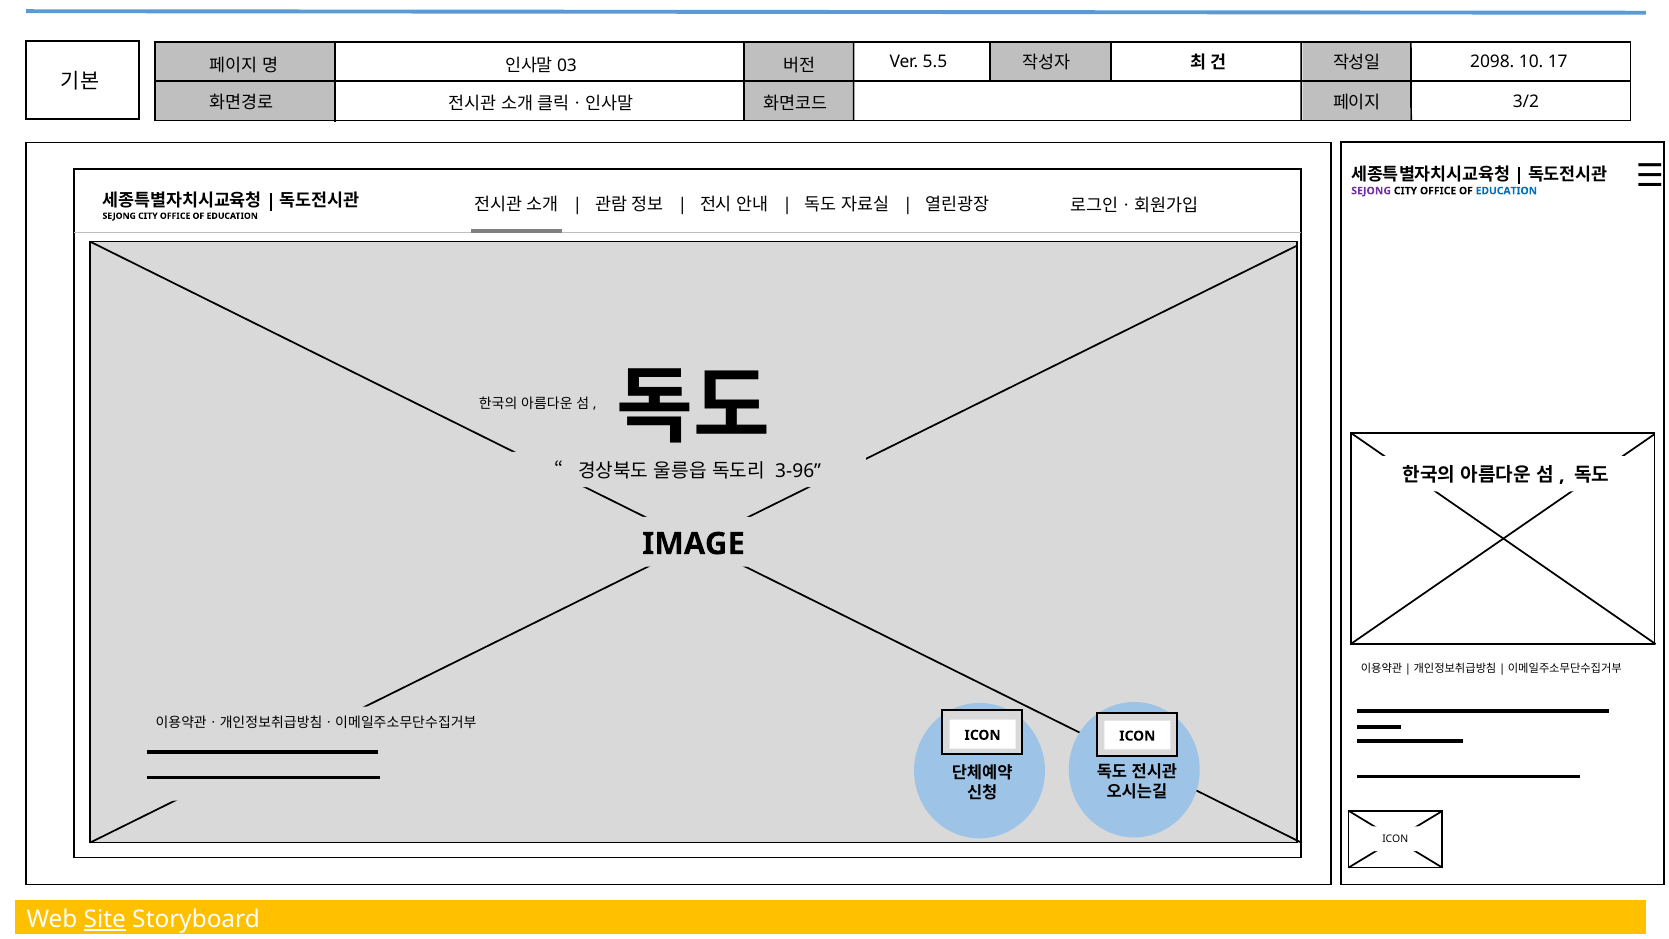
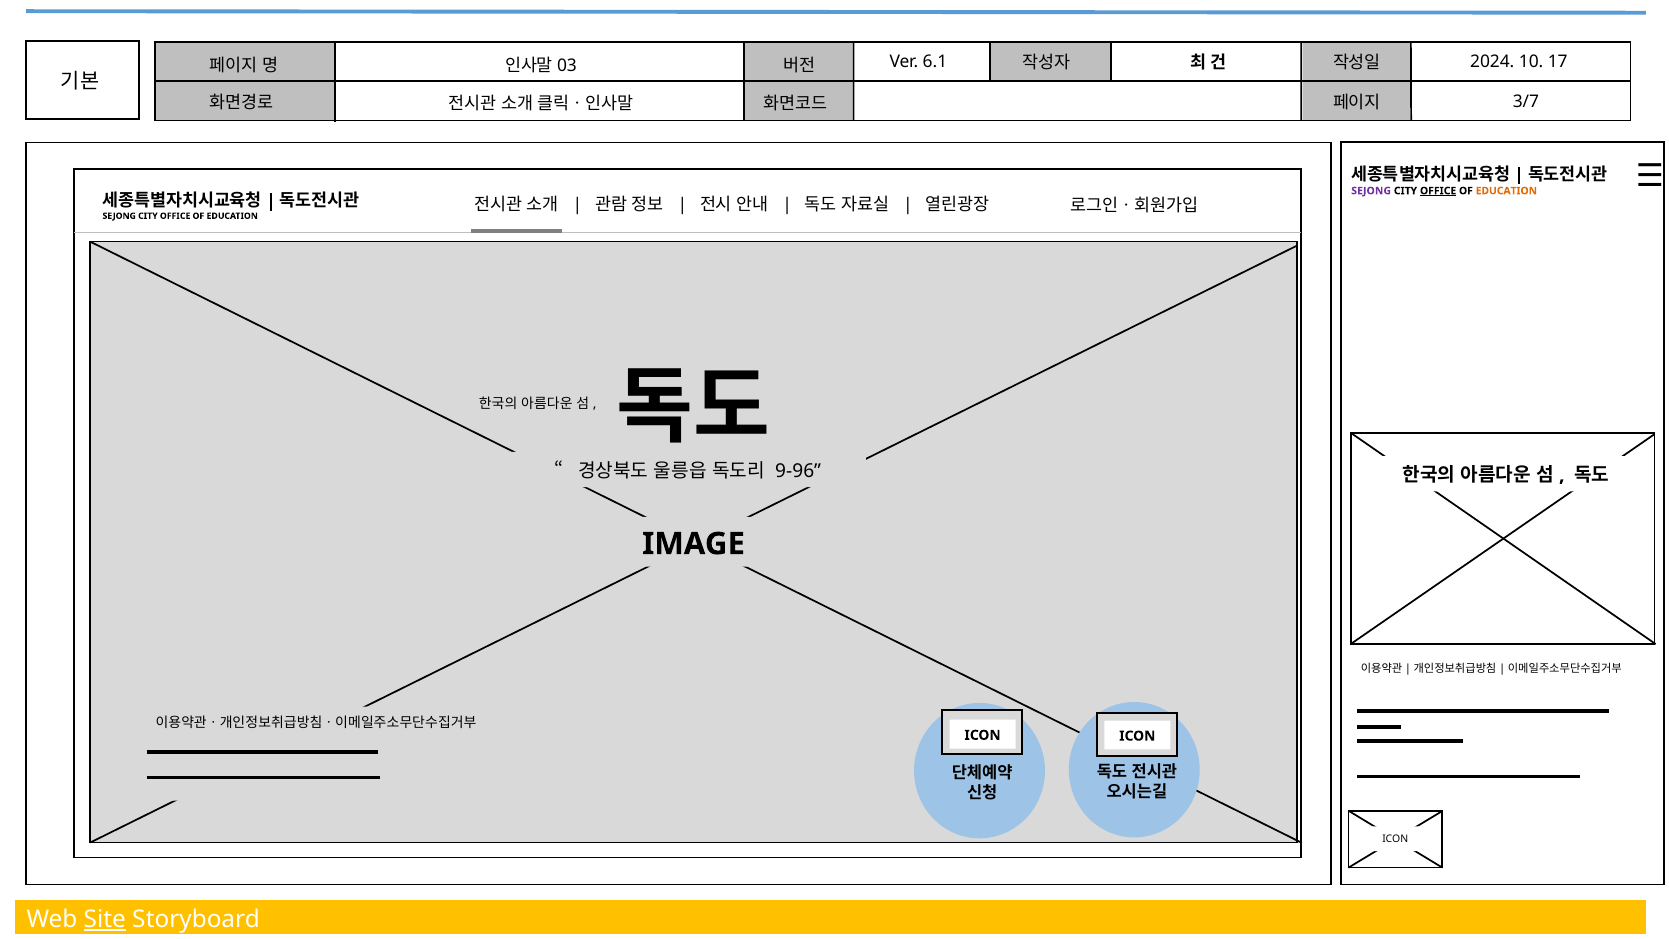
5.5: 5.5 -> 6.1
2098: 2098 -> 2024
3/2: 3/2 -> 3/7
OFFICE at (1438, 191) underline: none -> present
EDUCATION at (1506, 191) colour: blue -> orange
3-96: 3-96 -> 9-96
